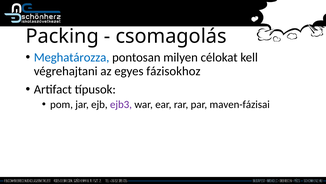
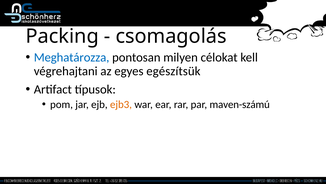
fázisokhoz: fázisokhoz -> egészítsük
ejb3 colour: purple -> orange
maven-fázisai: maven-fázisai -> maven-számú
